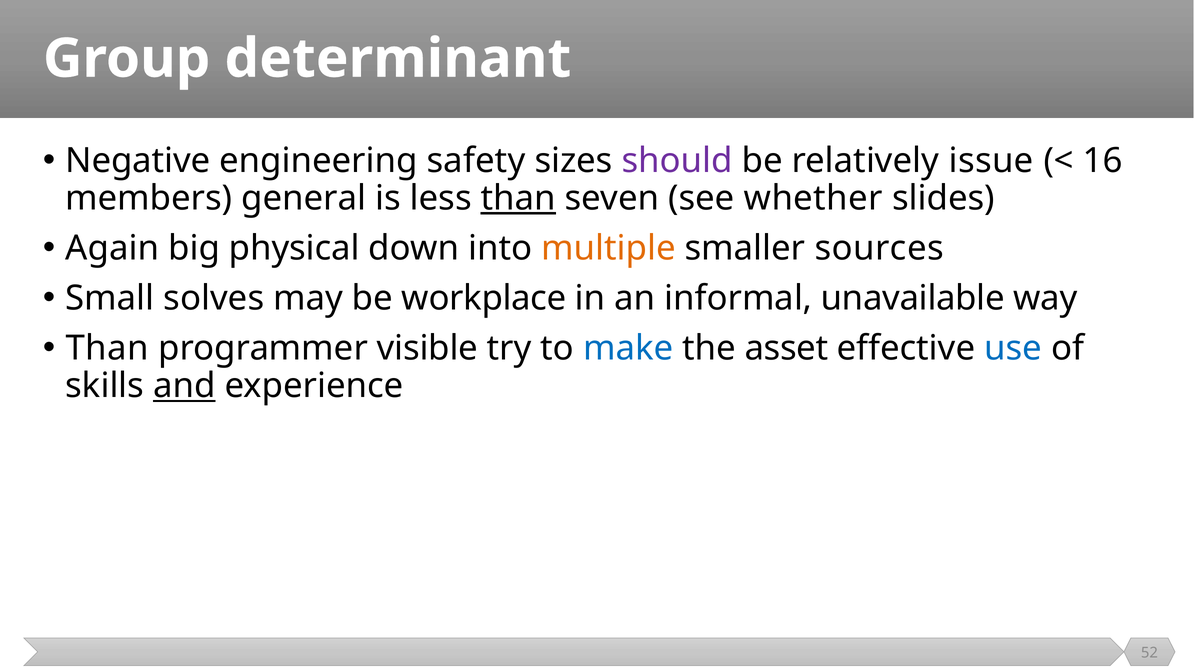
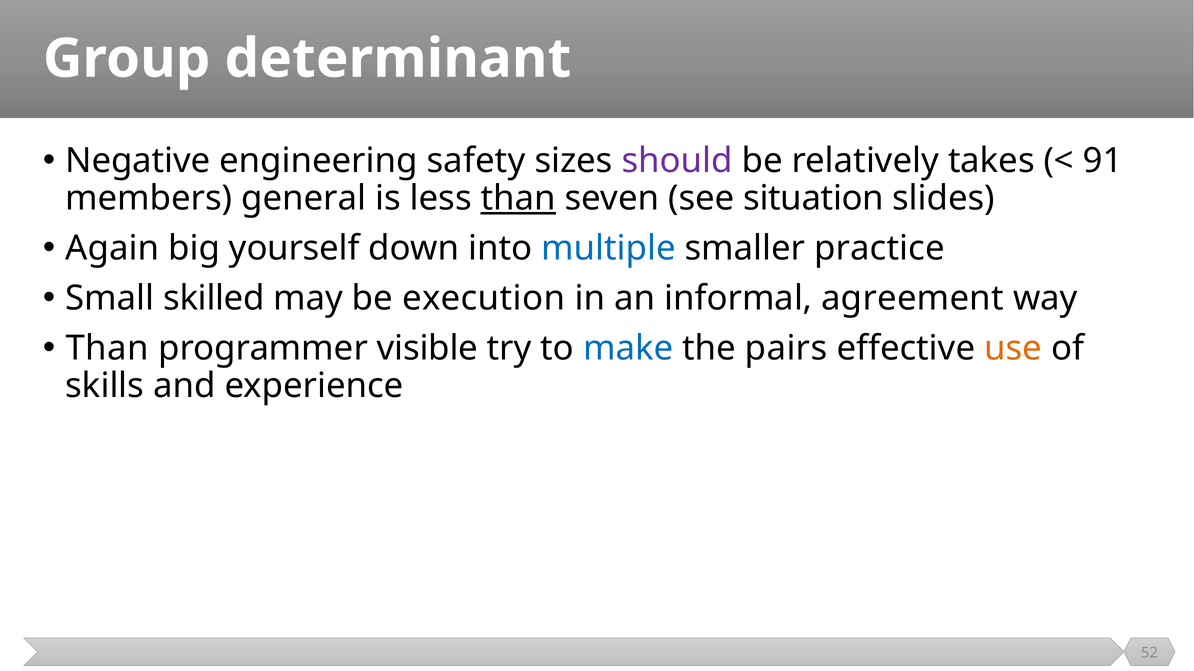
issue: issue -> takes
16: 16 -> 91
whether: whether -> situation
physical: physical -> yourself
multiple colour: orange -> blue
sources: sources -> practice
solves: solves -> skilled
workplace: workplace -> execution
unavailable: unavailable -> agreement
asset: asset -> pairs
use colour: blue -> orange
and underline: present -> none
